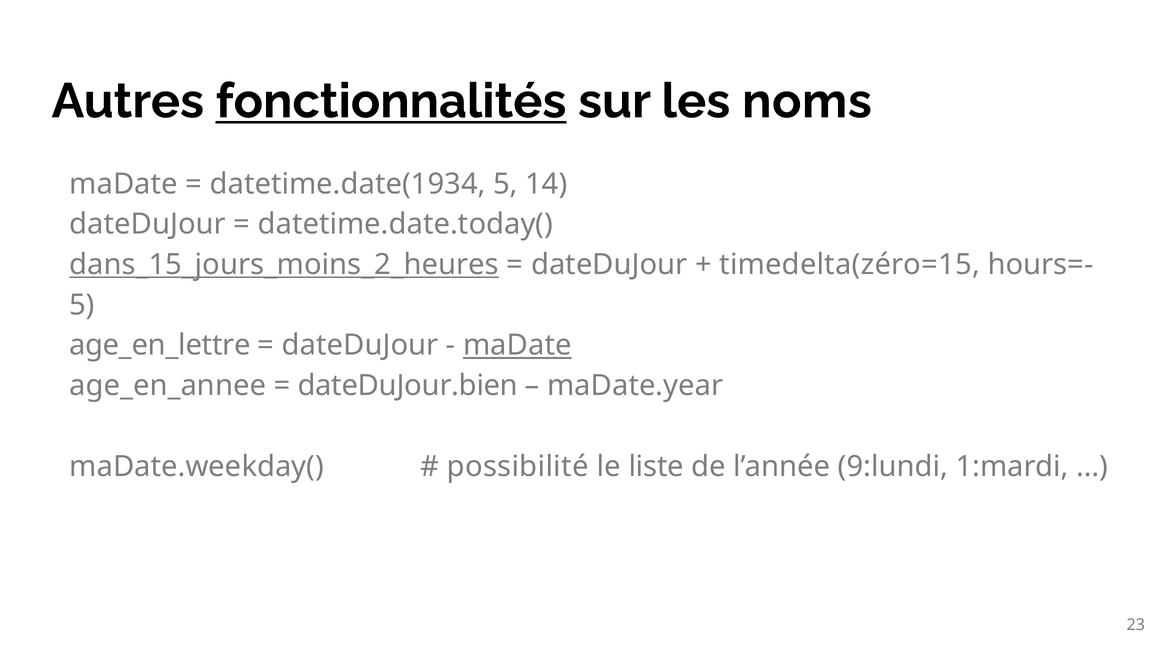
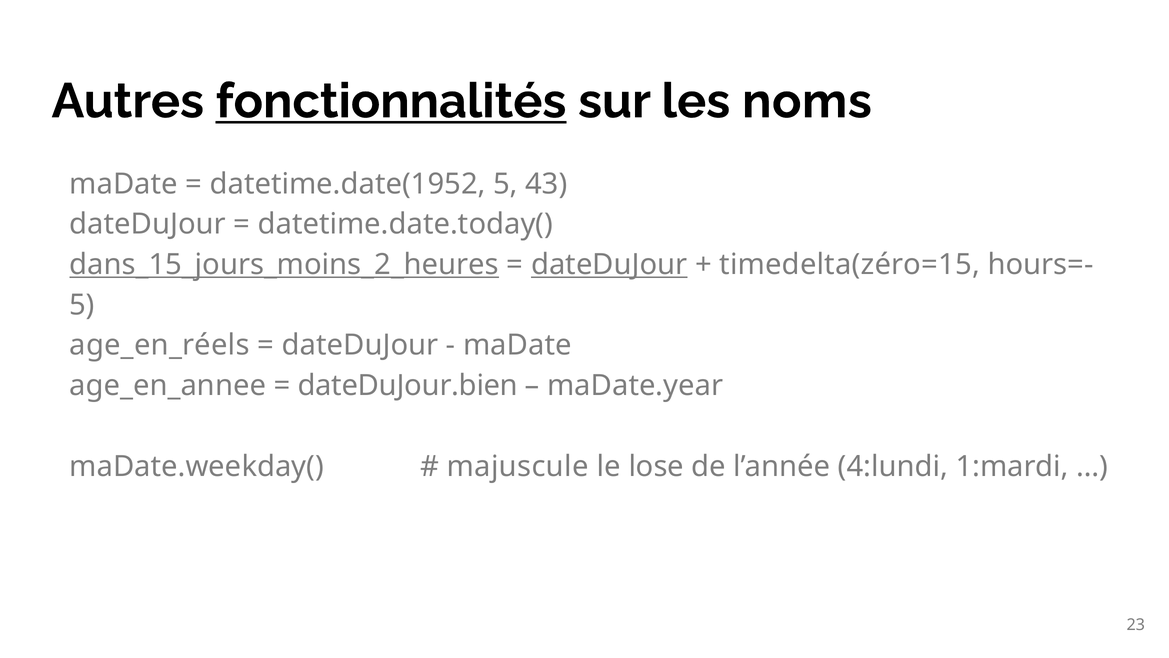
datetime.date(1934: datetime.date(1934 -> datetime.date(1952
14: 14 -> 43
dateDuJour at (609, 264) underline: none -> present
age_en_lettre: age_en_lettre -> age_en_réels
maDate at (517, 345) underline: present -> none
possibilité: possibilité -> majuscule
liste: liste -> lose
9:lundi: 9:lundi -> 4:lundi
